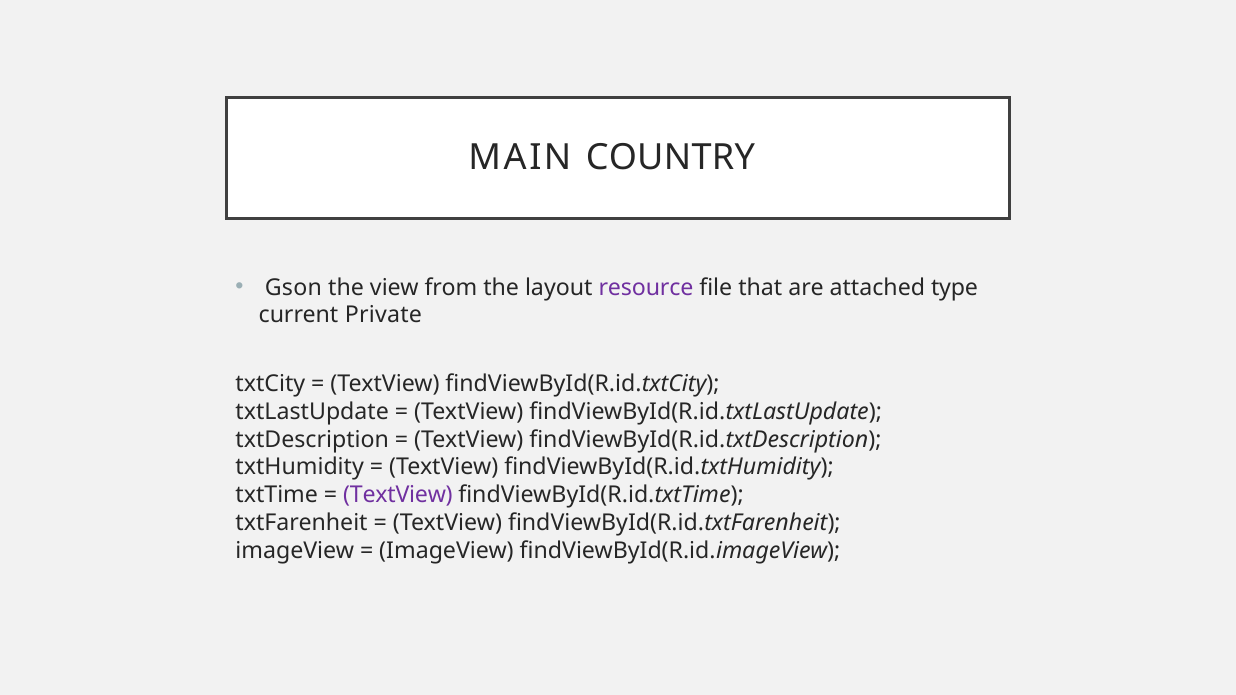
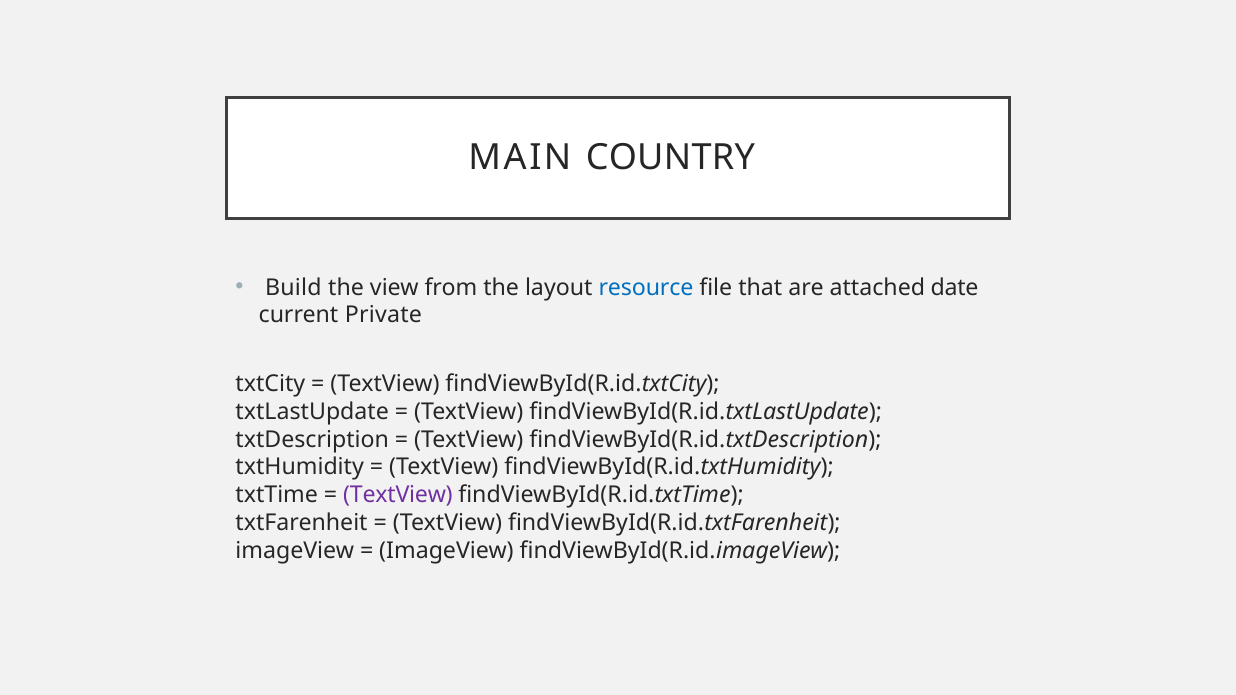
Gson: Gson -> Build
resource colour: purple -> blue
type: type -> date
